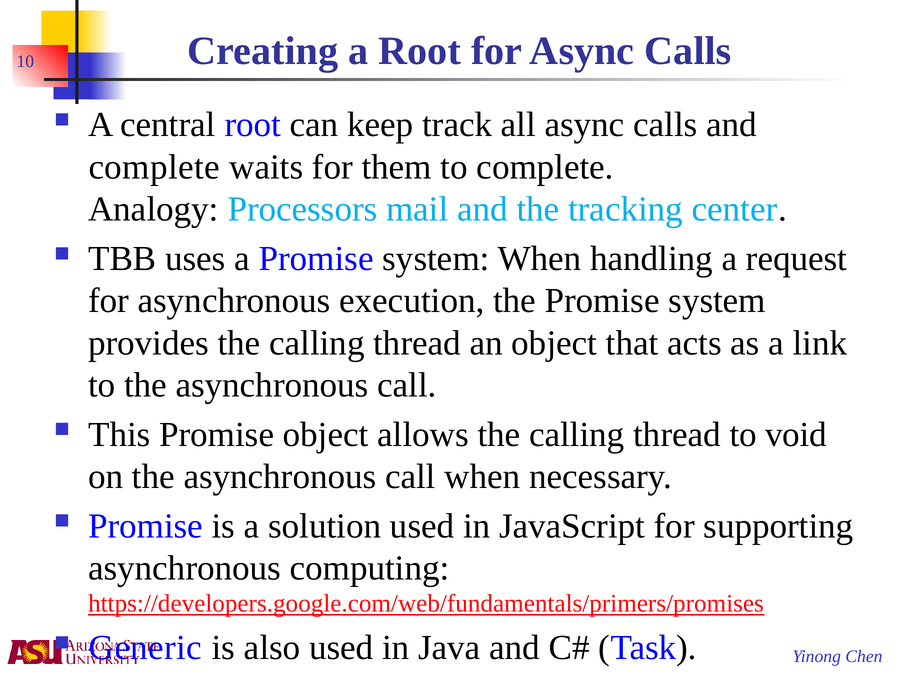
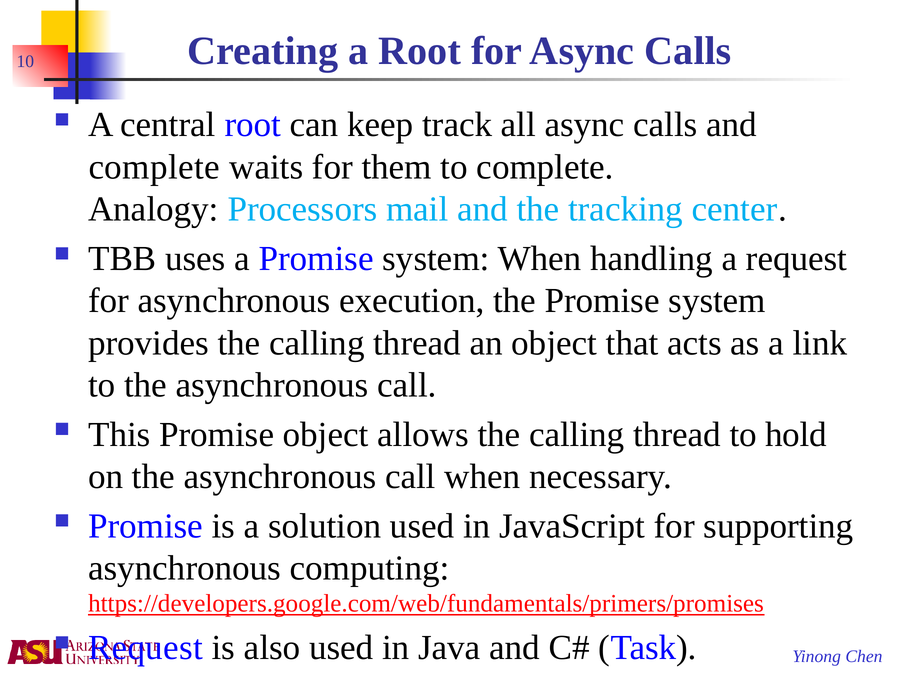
void: void -> hold
Generic at (145, 648): Generic -> Request
